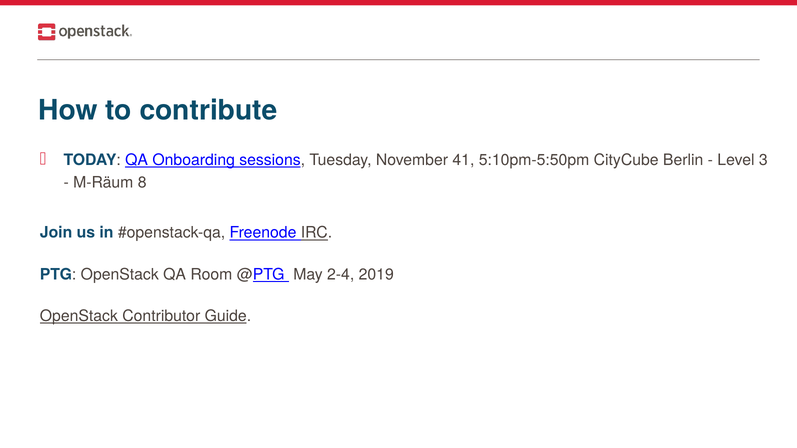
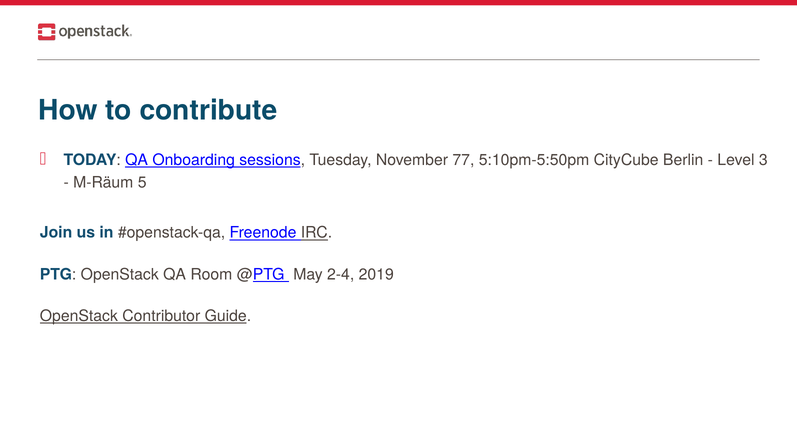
41: 41 -> 77
8: 8 -> 5
